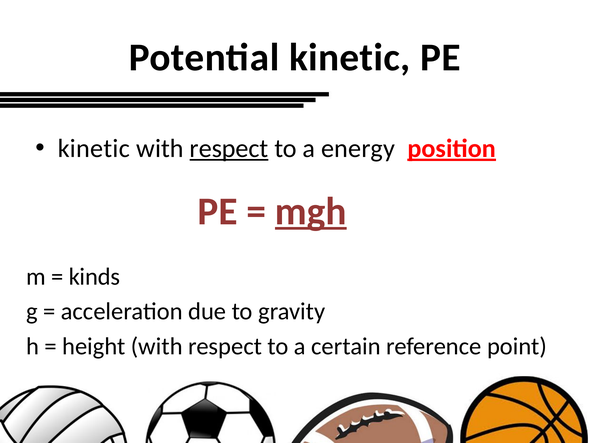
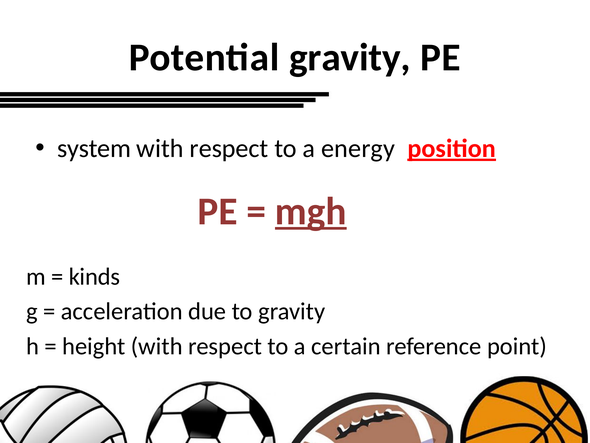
Potential kinetic: kinetic -> gravity
kinetic at (94, 148): kinetic -> system
respect at (229, 148) underline: present -> none
